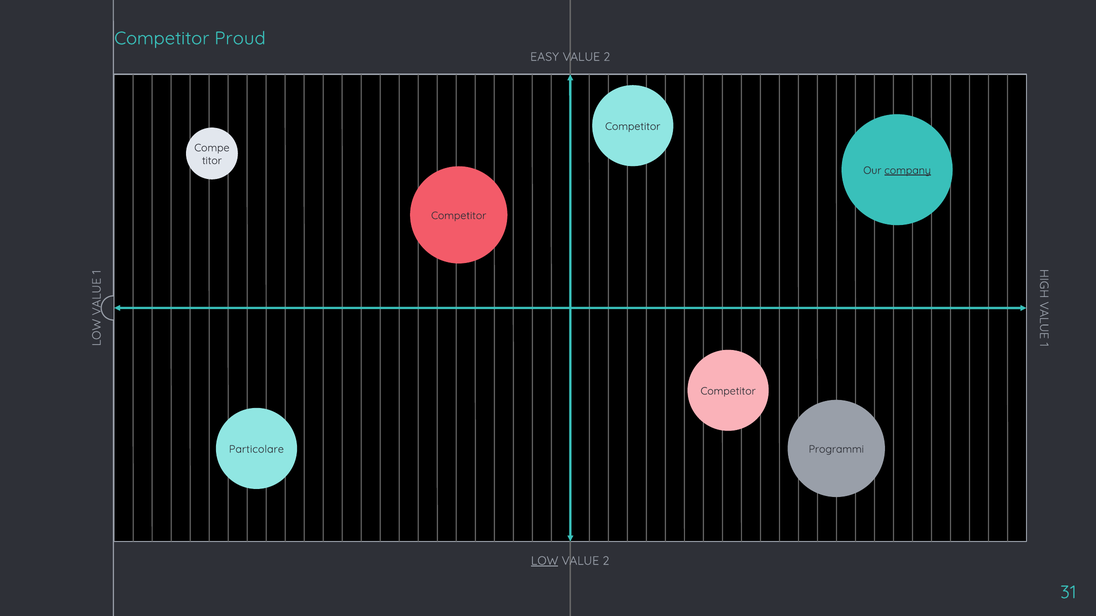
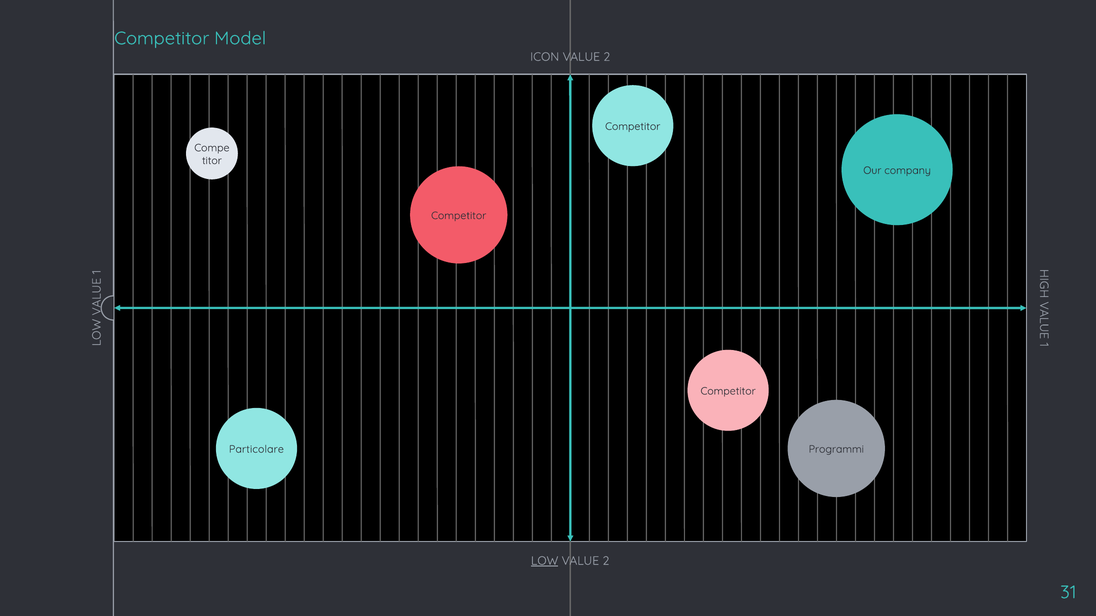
Proud: Proud -> Model
EASY: EASY -> ICON
company underline: present -> none
